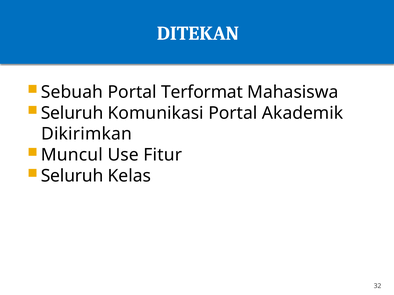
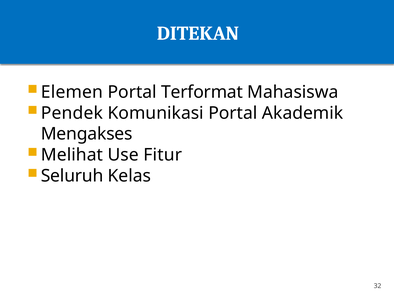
Sebuah: Sebuah -> Elemen
Seluruh at (72, 113): Seluruh -> Pendek
Dikirimkan: Dikirimkan -> Mengakses
Muncul: Muncul -> Melihat
